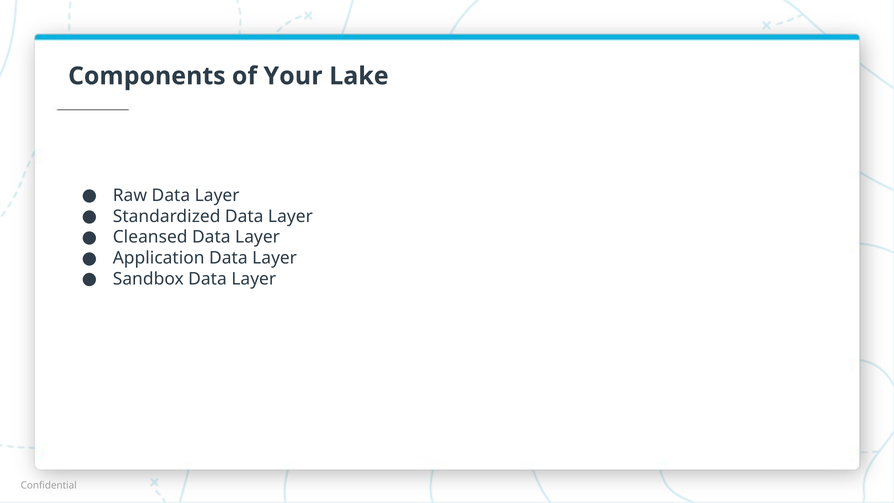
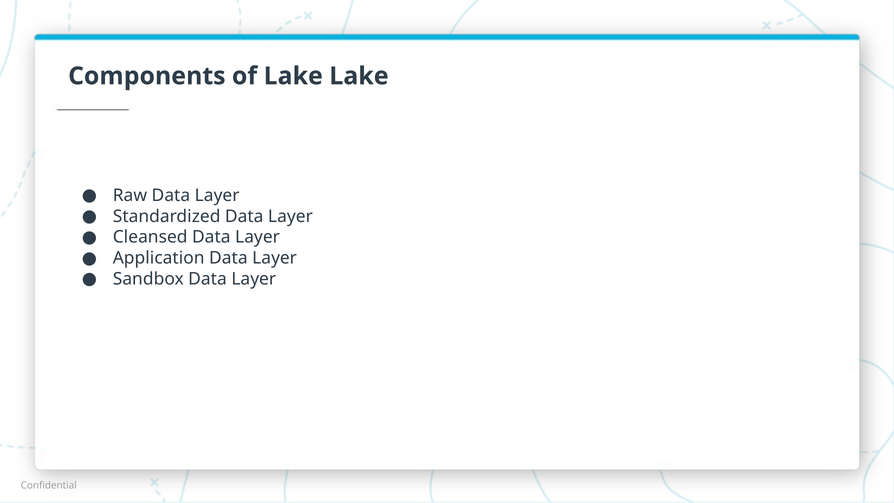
of Your: Your -> Lake
